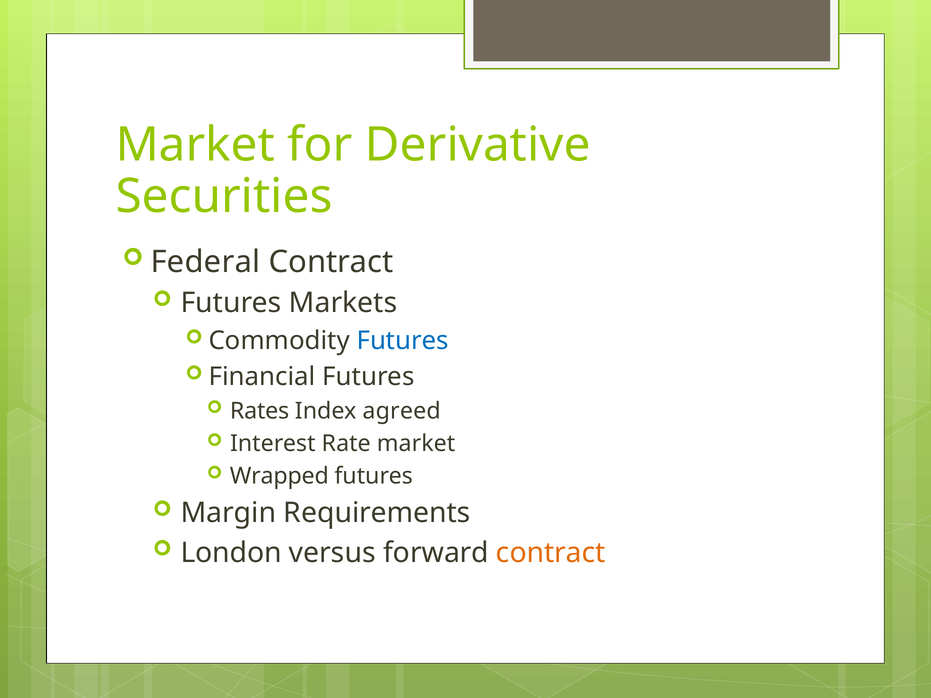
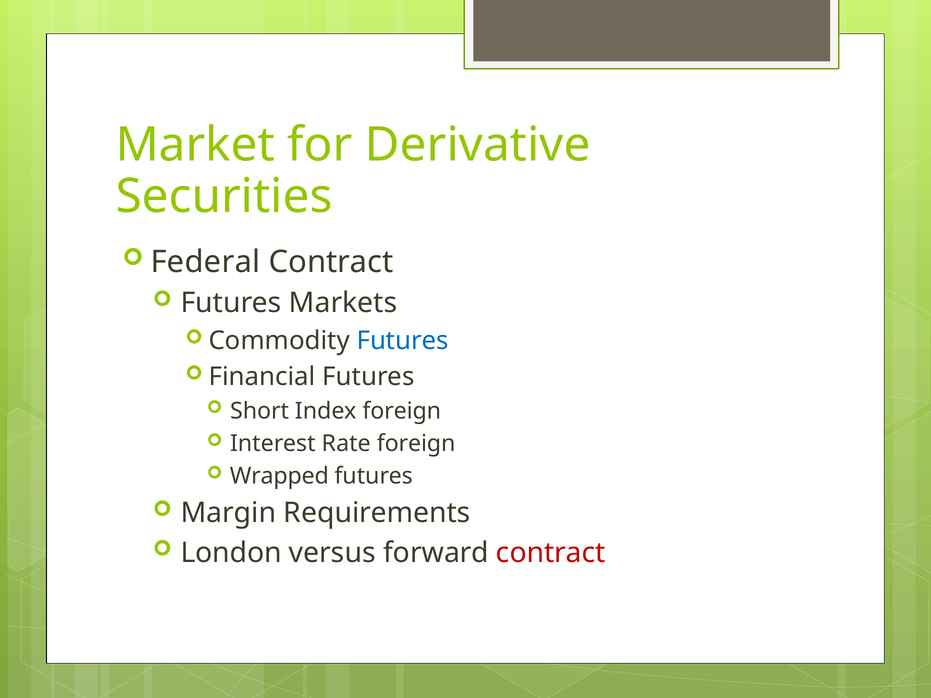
Rates: Rates -> Short
Index agreed: agreed -> foreign
Rate market: market -> foreign
contract at (551, 553) colour: orange -> red
